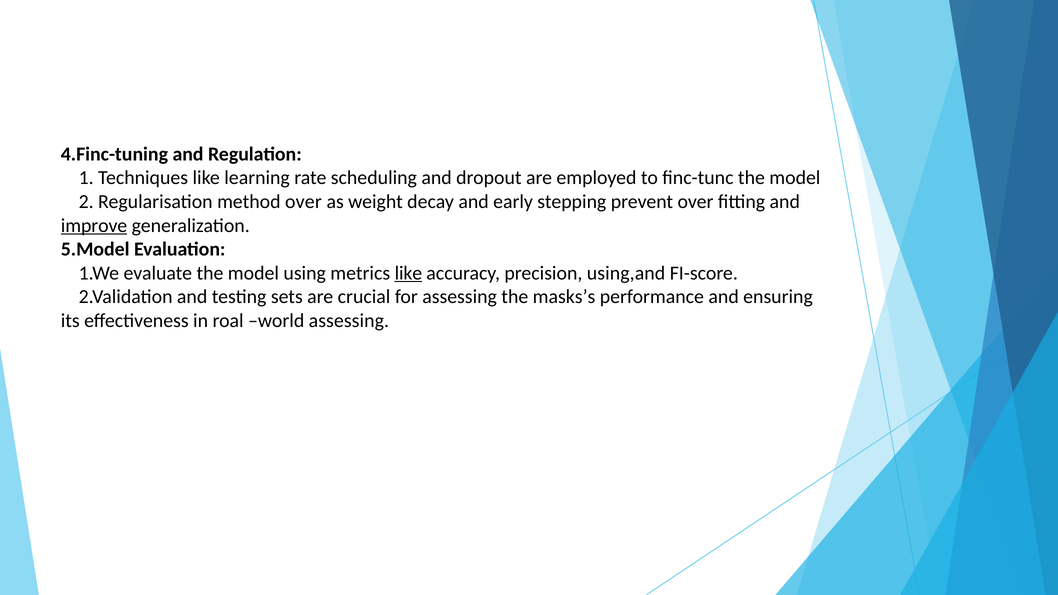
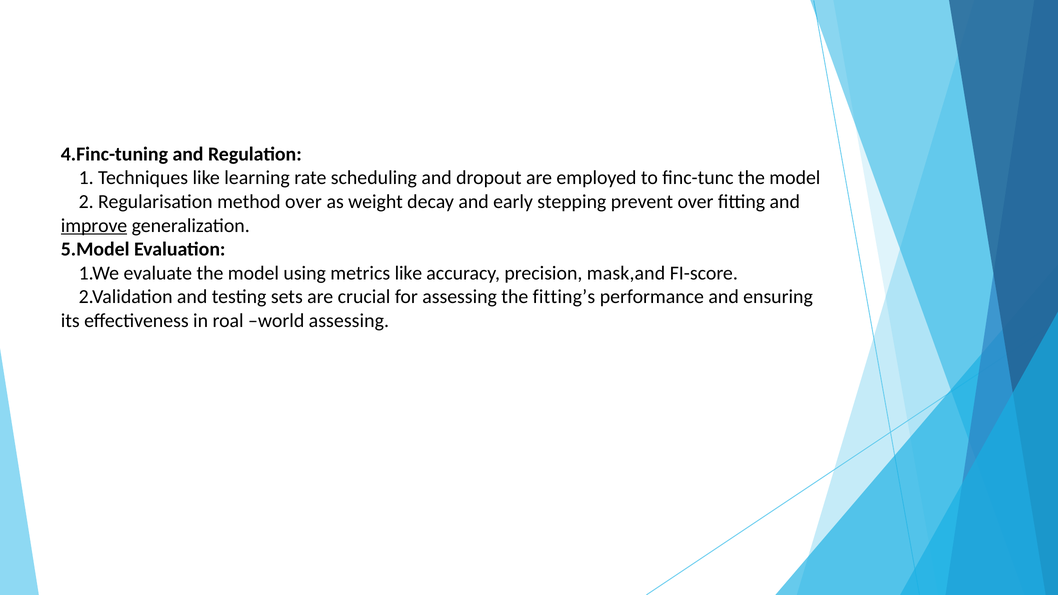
like at (408, 273) underline: present -> none
using,and: using,and -> mask,and
masks’s: masks’s -> fitting’s
